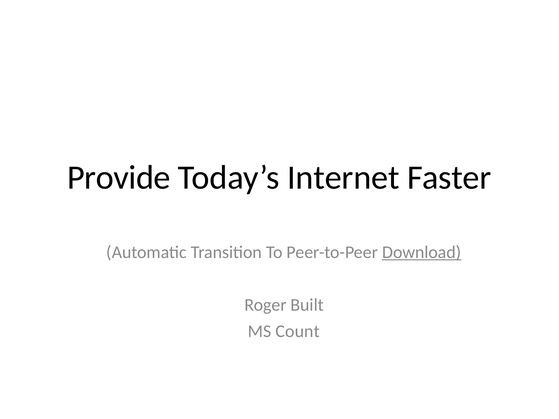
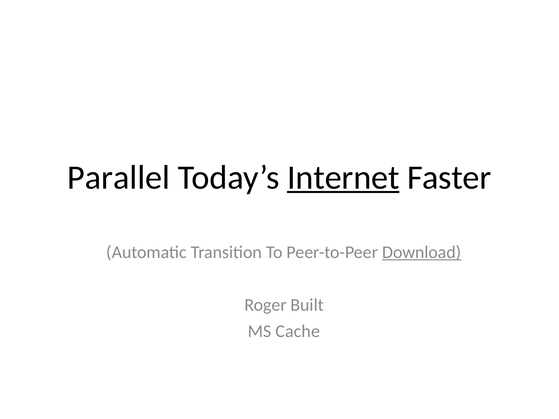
Provide: Provide -> Parallel
Internet underline: none -> present
Count: Count -> Cache
